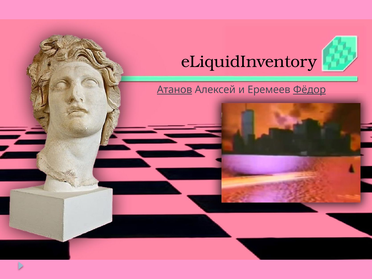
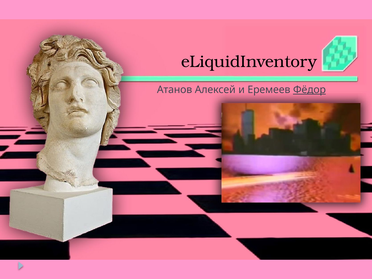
Атанов underline: present -> none
